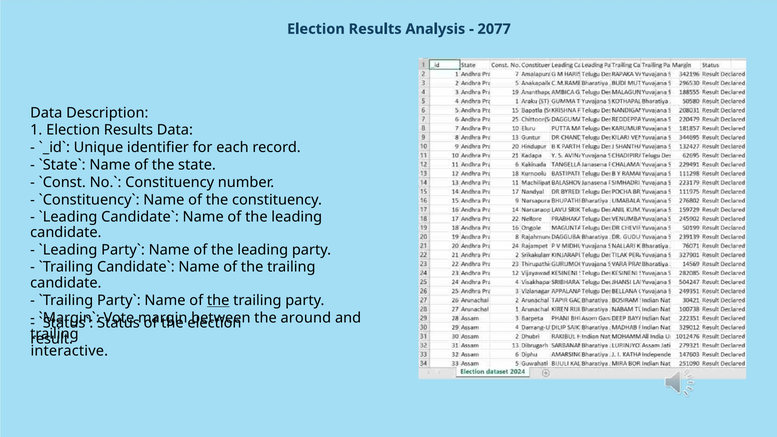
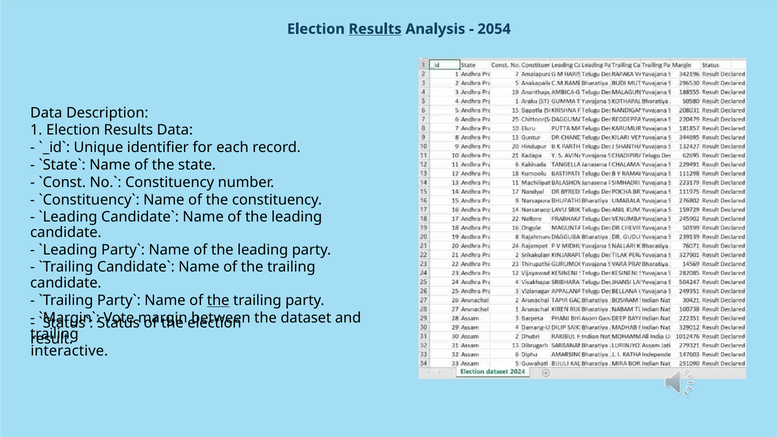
Results at (375, 29) underline: none -> present
2077: 2077 -> 2054
around: around -> dataset
